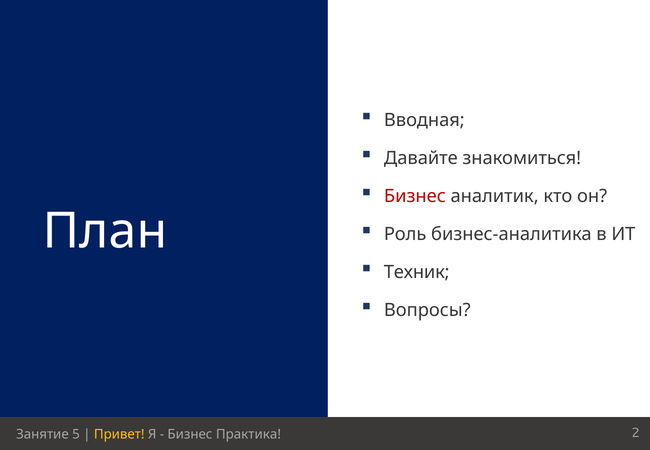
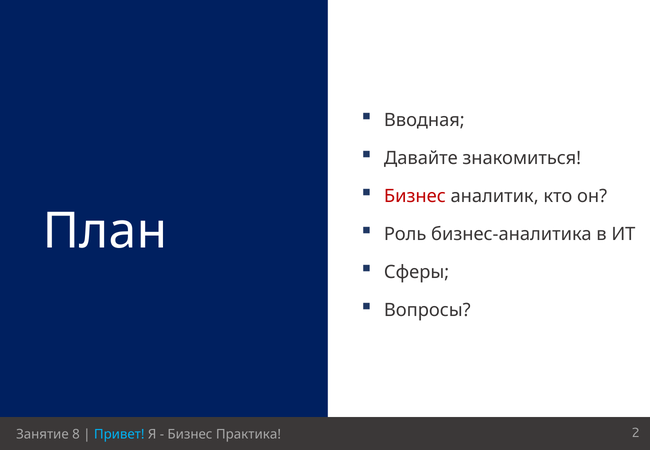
Техник: Техник -> Сферы
5: 5 -> 8
Привет colour: yellow -> light blue
